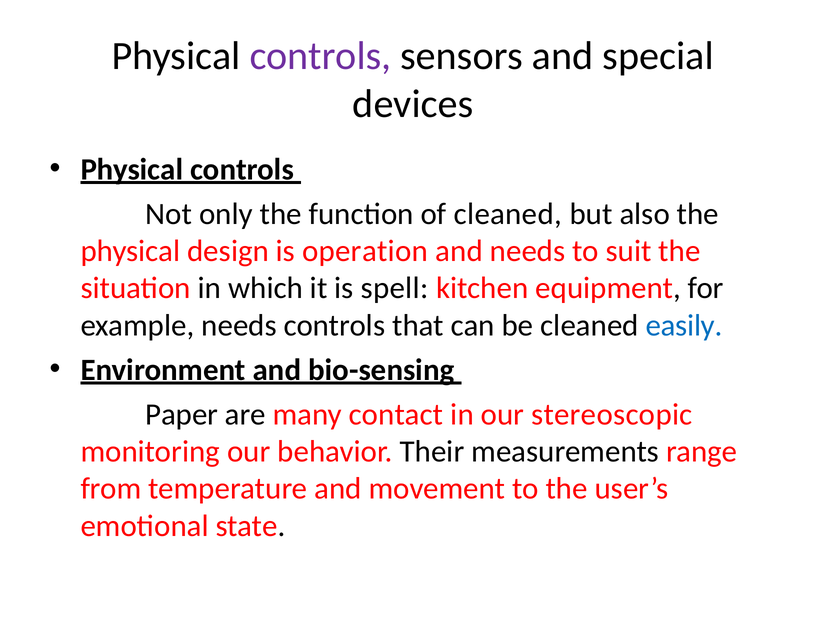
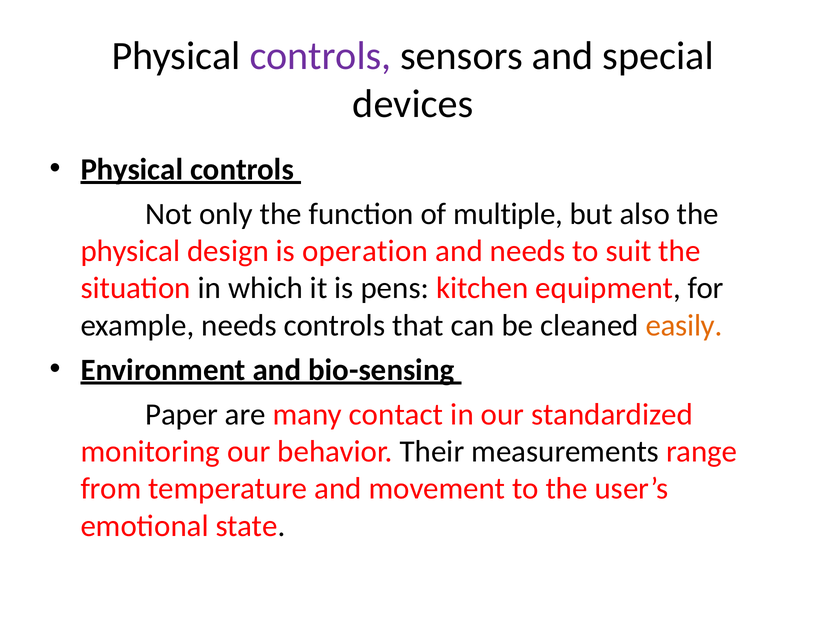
of cleaned: cleaned -> multiple
spell: spell -> pens
easily colour: blue -> orange
stereoscopic: stereoscopic -> standardized
